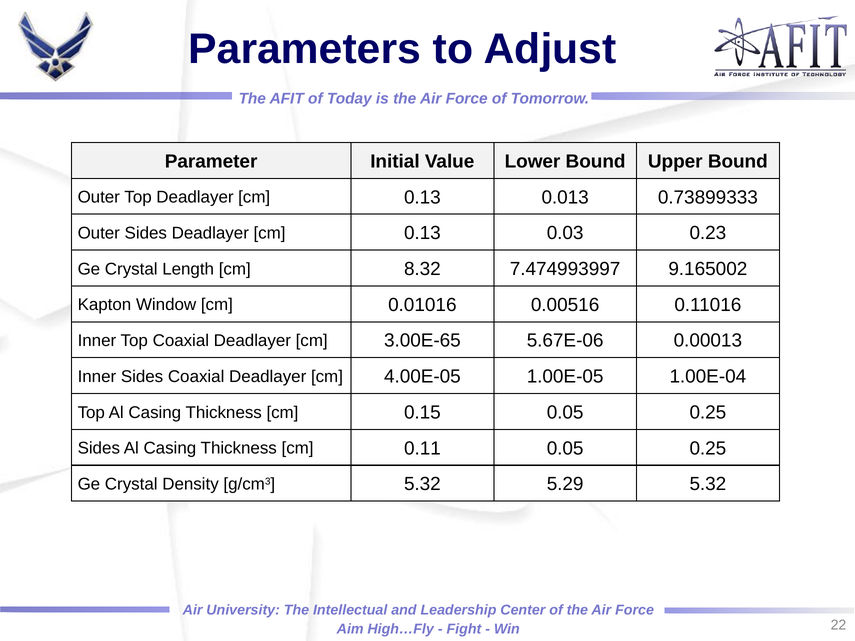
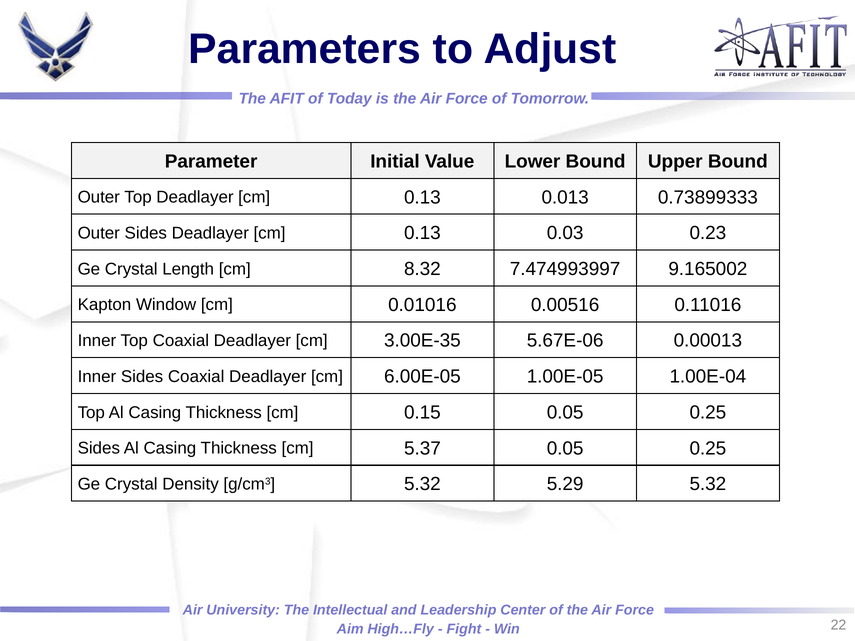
3.00E-65: 3.00E-65 -> 3.00E-35
4.00E-05: 4.00E-05 -> 6.00E-05
0.11: 0.11 -> 5.37
